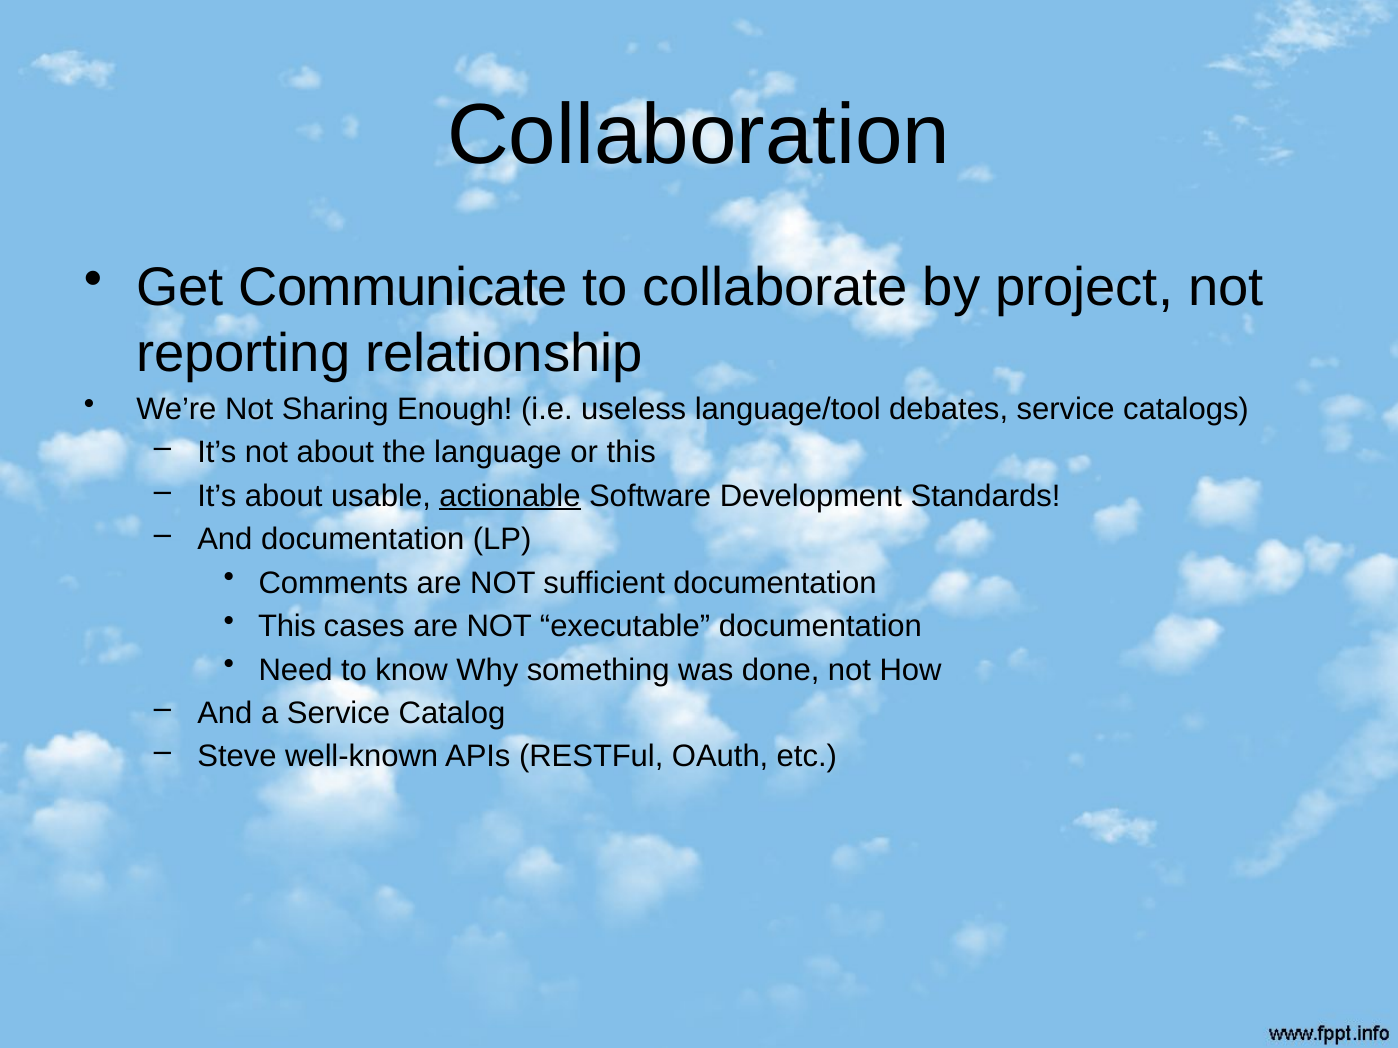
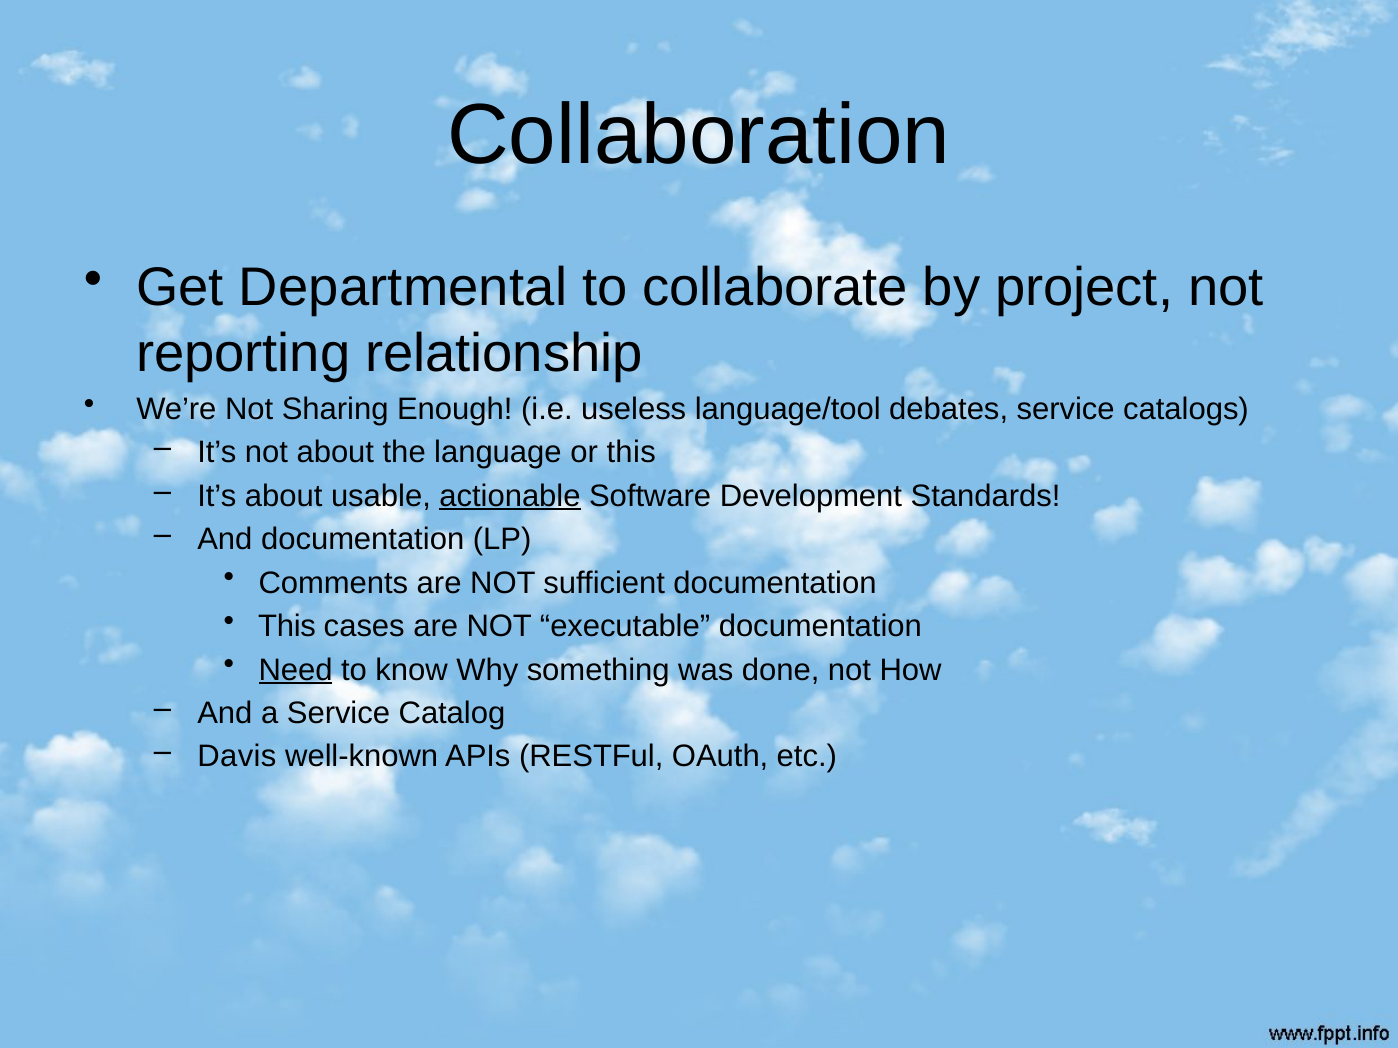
Communicate: Communicate -> Departmental
Need underline: none -> present
Steve: Steve -> Davis
